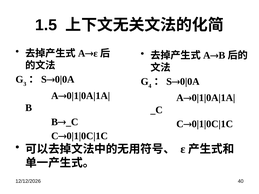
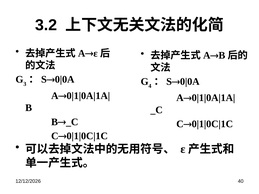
1.5: 1.5 -> 3.2
